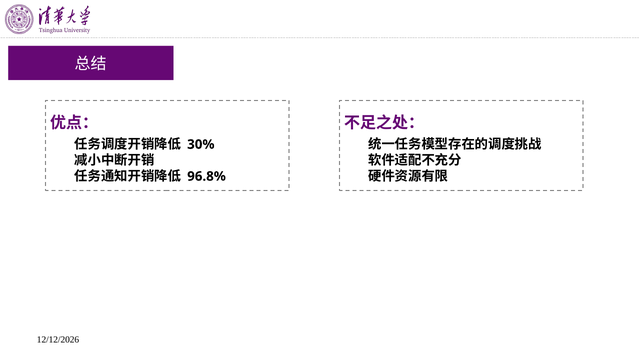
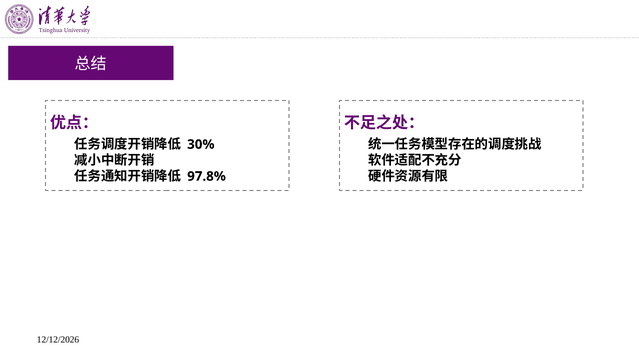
96.8%: 96.8% -> 97.8%
